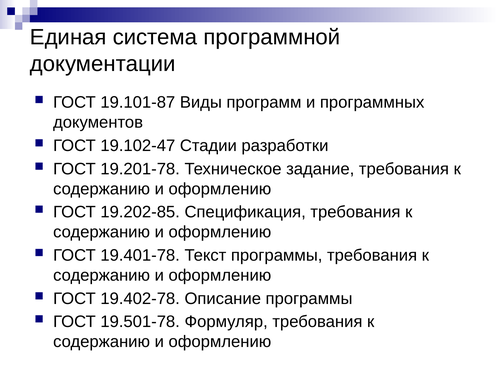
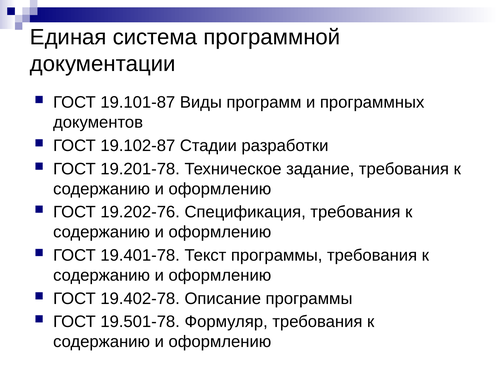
19.102-47: 19.102-47 -> 19.102-87
19.202-85: 19.202-85 -> 19.202-76
